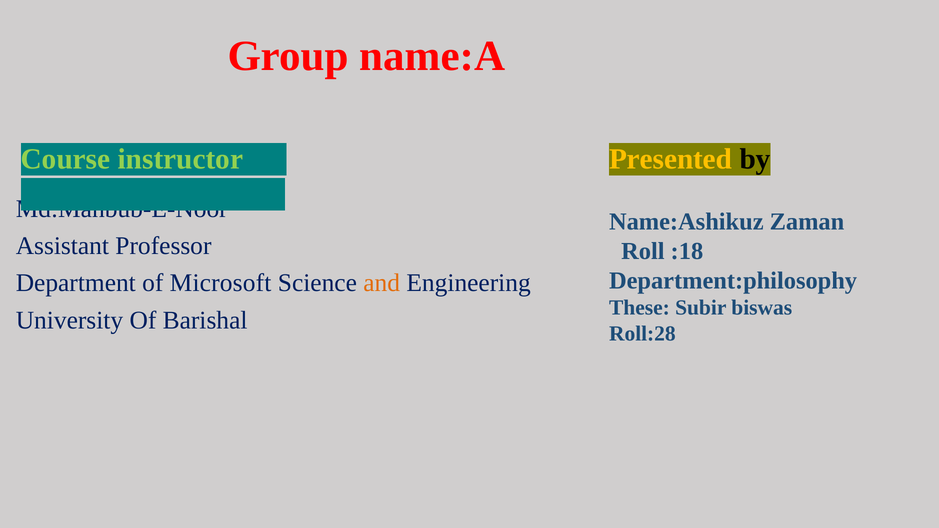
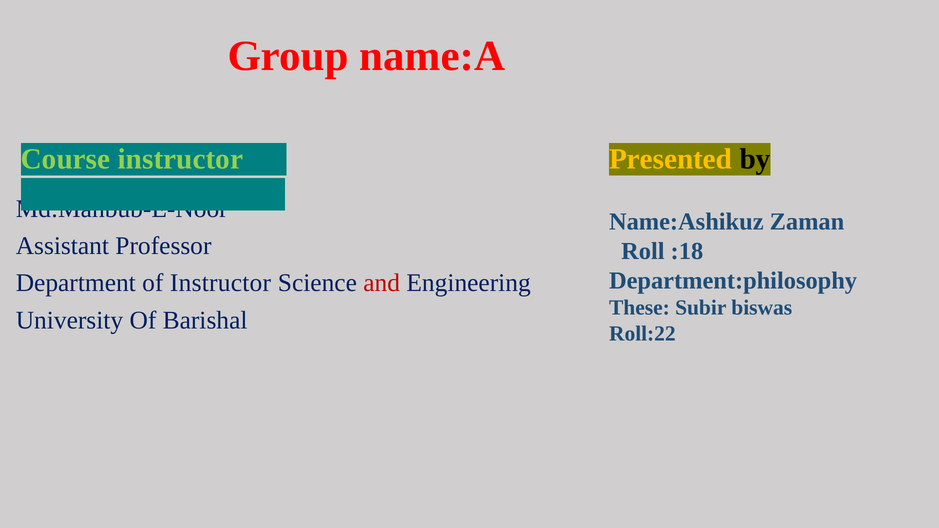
of Microsoft: Microsoft -> Instructor
and colour: orange -> red
Roll:28: Roll:28 -> Roll:22
